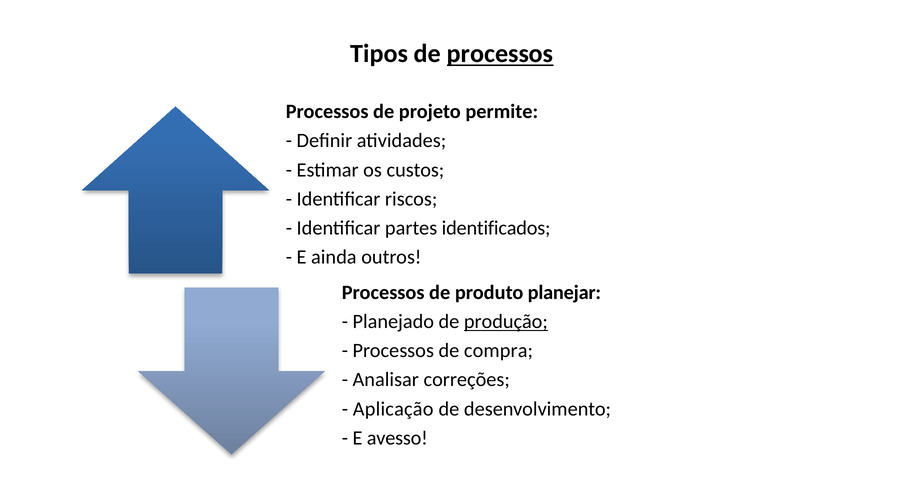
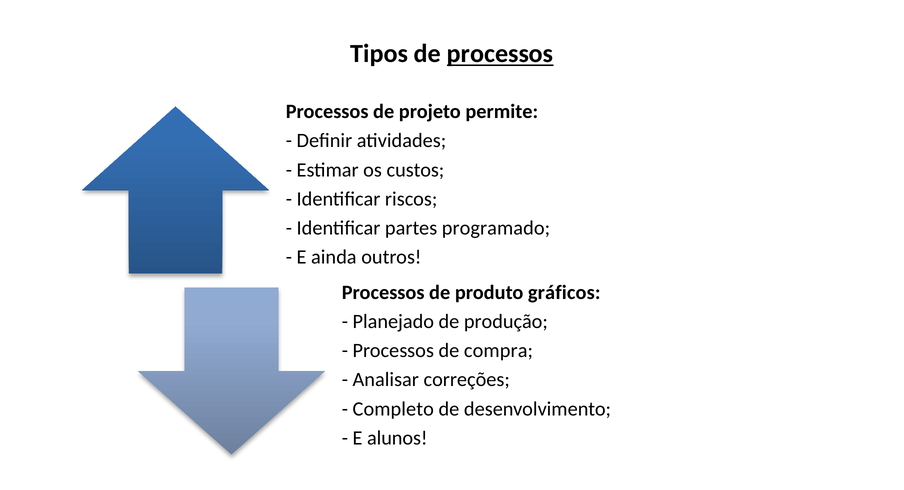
identificados: identificados -> programado
planejar: planejar -> gráficos
produção underline: present -> none
Aplicação: Aplicação -> Completo
avesso: avesso -> alunos
